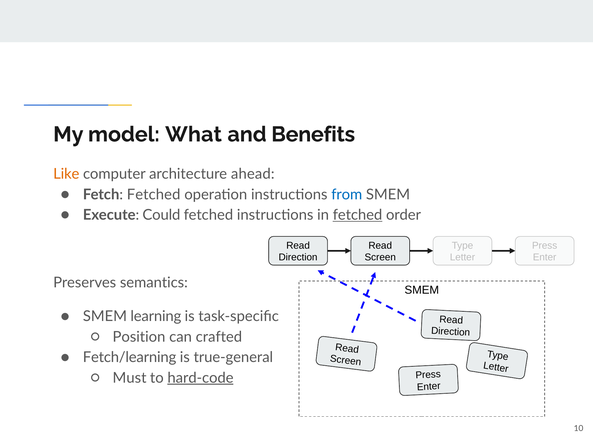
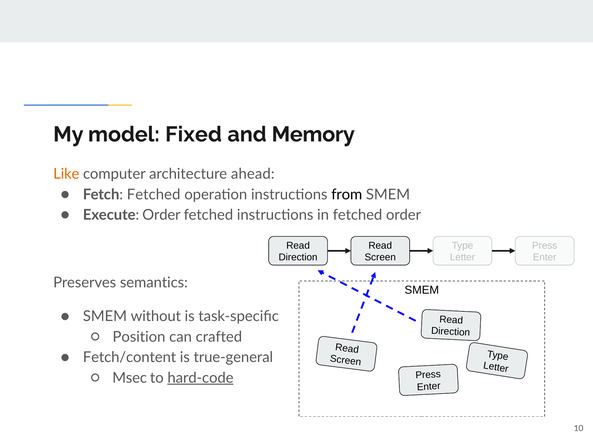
What: What -> Fixed
Benefits: Benefits -> Memory
from colour: blue -> black
Execute Could: Could -> Order
fetched at (358, 215) underline: present -> none
learning: learning -> without
Fetch/learning: Fetch/learning -> Fetch/content
Must: Must -> Msec
